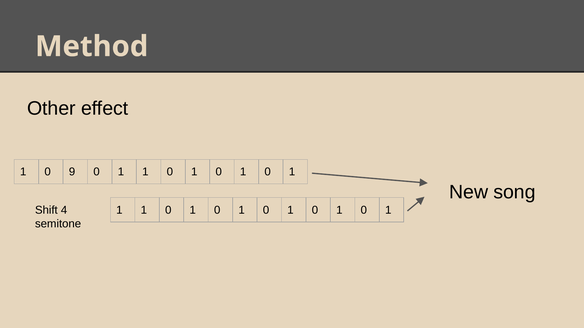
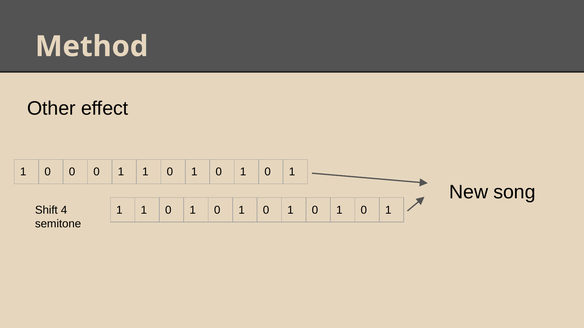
1 0 9: 9 -> 0
